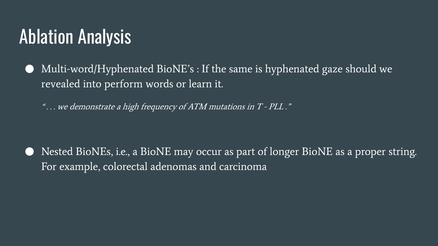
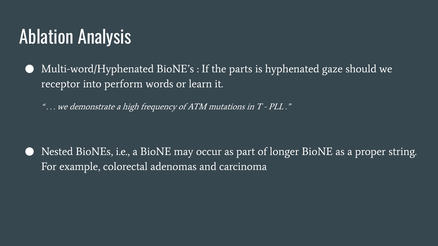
same: same -> parts
revealed: revealed -> receptor
